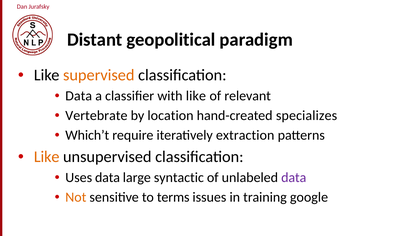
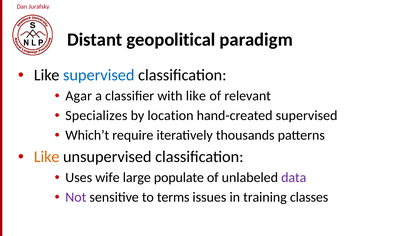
supervised at (99, 75) colour: orange -> blue
Data at (79, 96): Data -> Agar
Vertebrate: Vertebrate -> Specializes
hand-created specializes: specializes -> supervised
extraction: extraction -> thousands
Uses data: data -> wife
syntactic: syntactic -> populate
Not colour: orange -> purple
google: google -> classes
